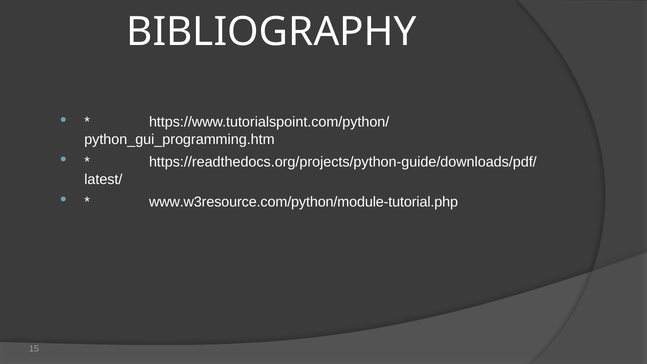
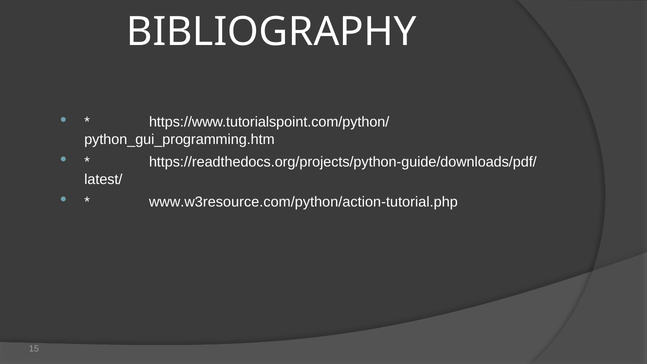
www.w3resource.com/python/module-tutorial.php: www.w3resource.com/python/module-tutorial.php -> www.w3resource.com/python/action-tutorial.php
